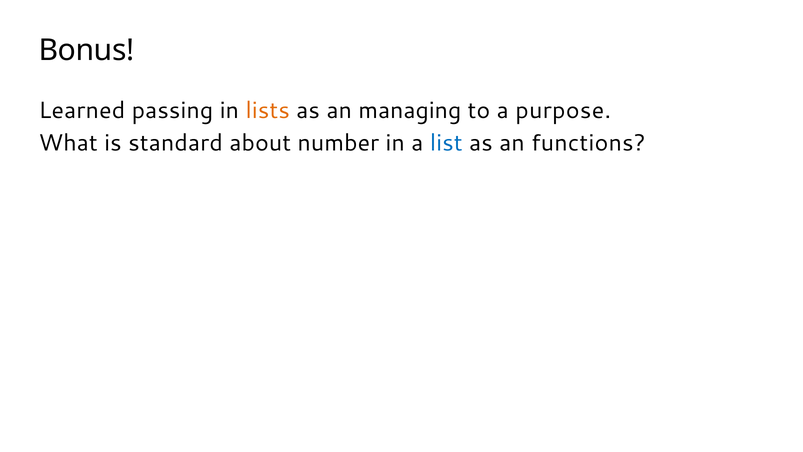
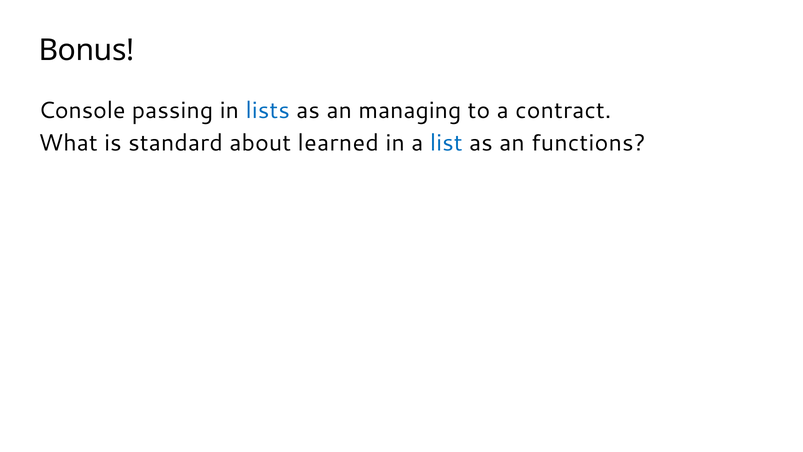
Learned: Learned -> Console
lists colour: orange -> blue
purpose: purpose -> contract
number: number -> learned
